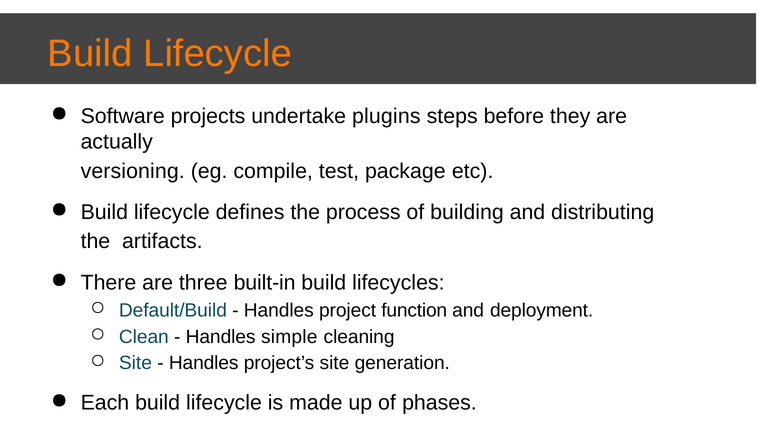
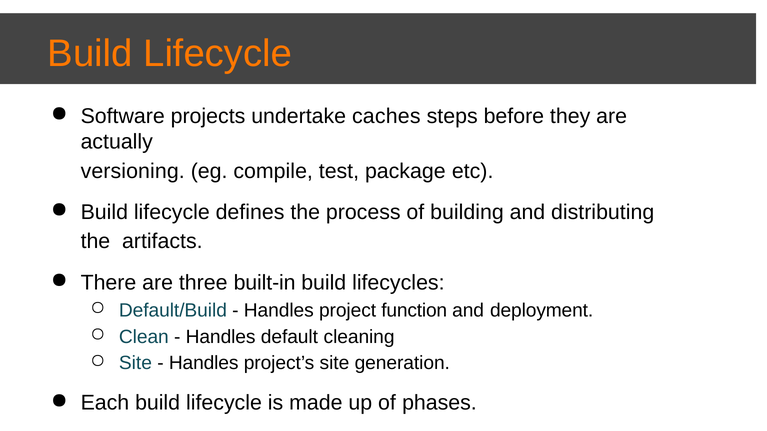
plugins: plugins -> caches
simple: simple -> default
